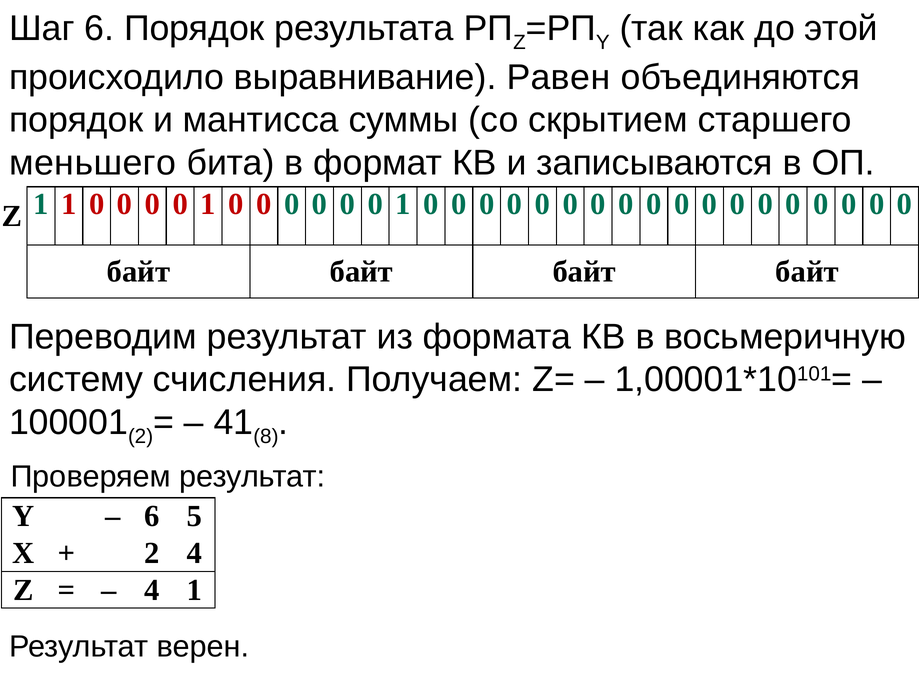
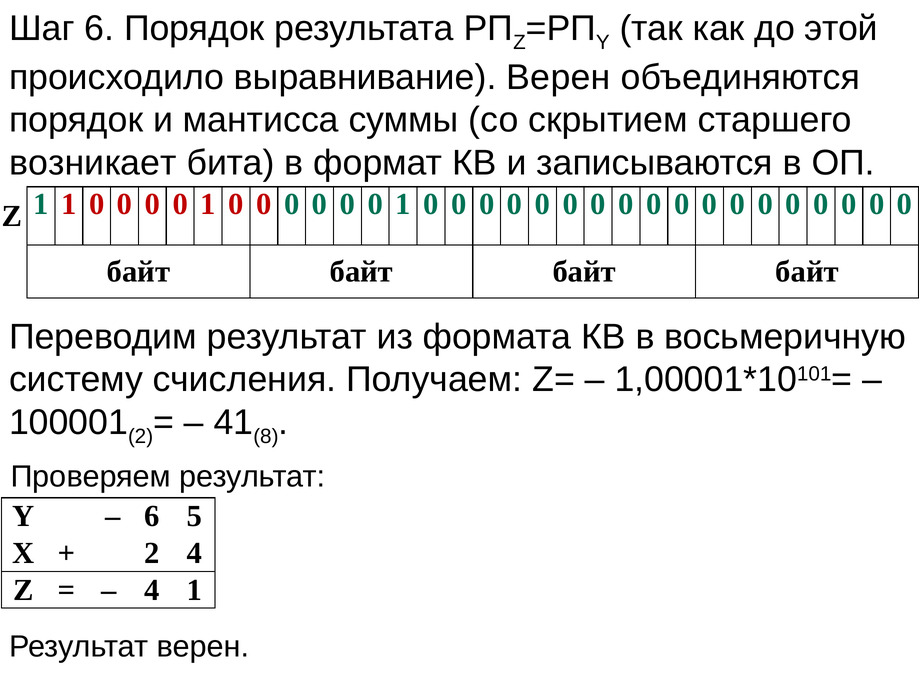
выравнивание Равен: Равен -> Верен
меньшего: меньшего -> возникает
